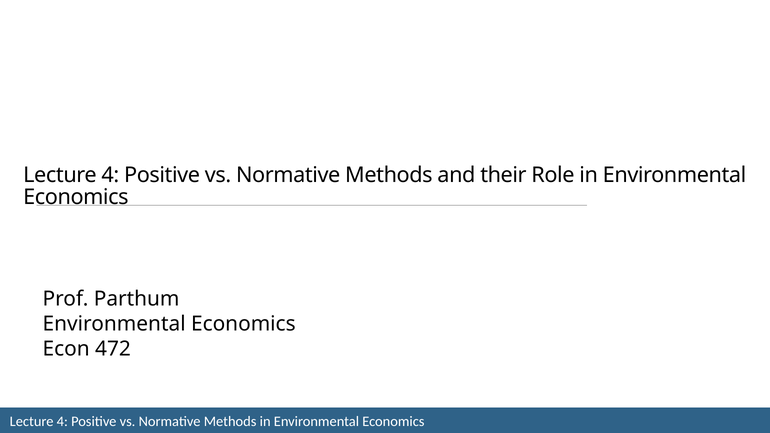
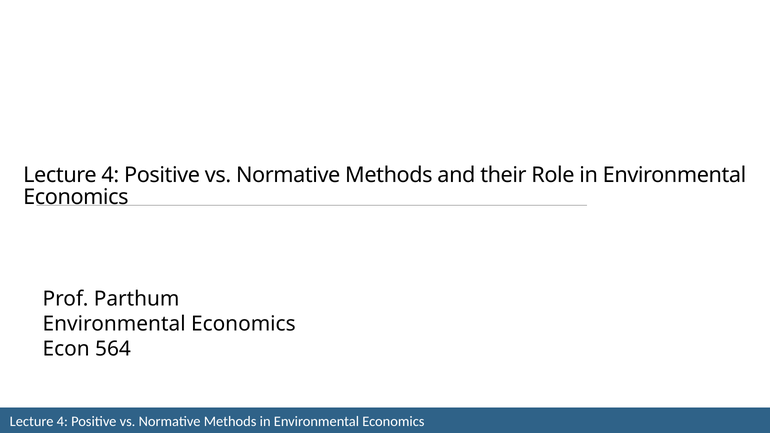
472: 472 -> 564
